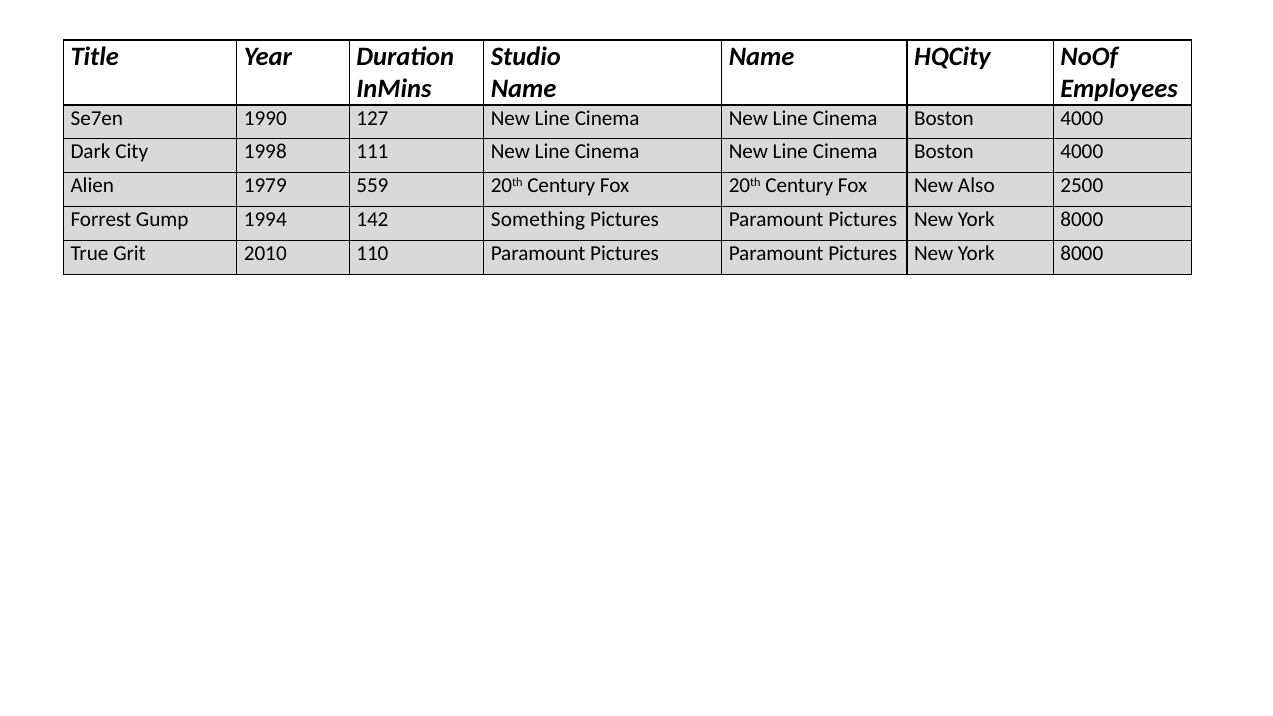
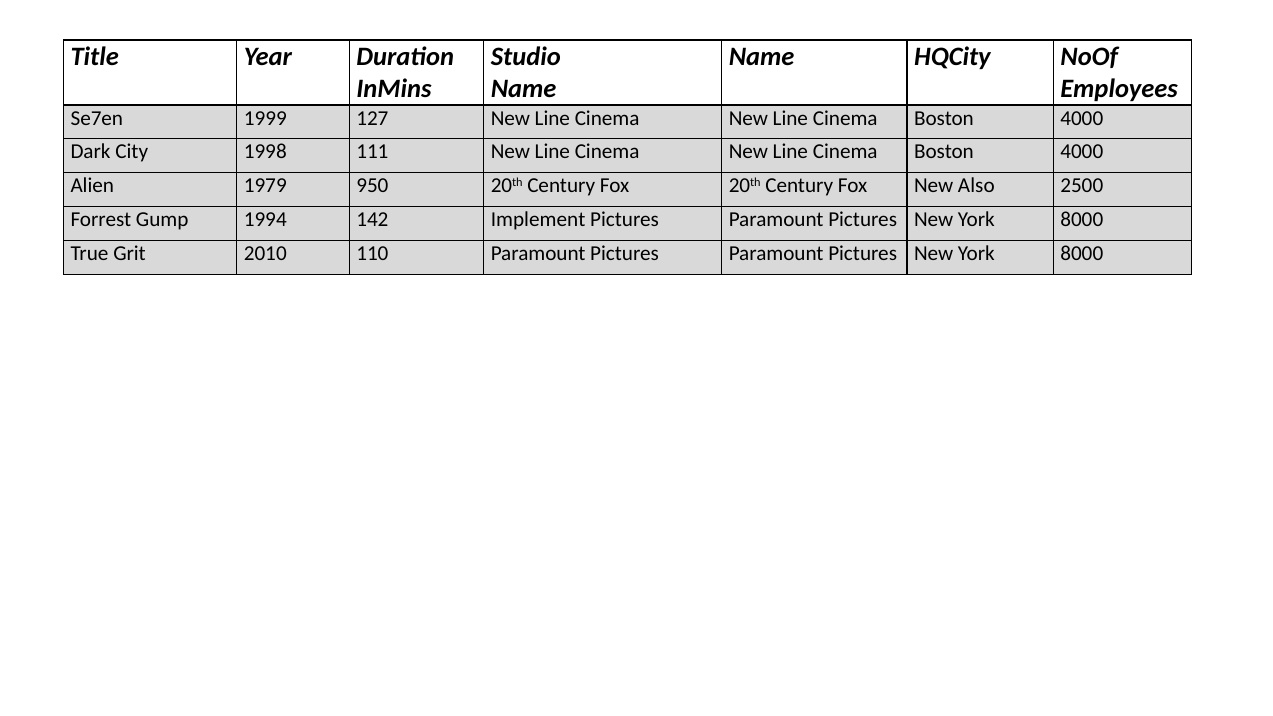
1990: 1990 -> 1999
559: 559 -> 950
Something: Something -> Implement
